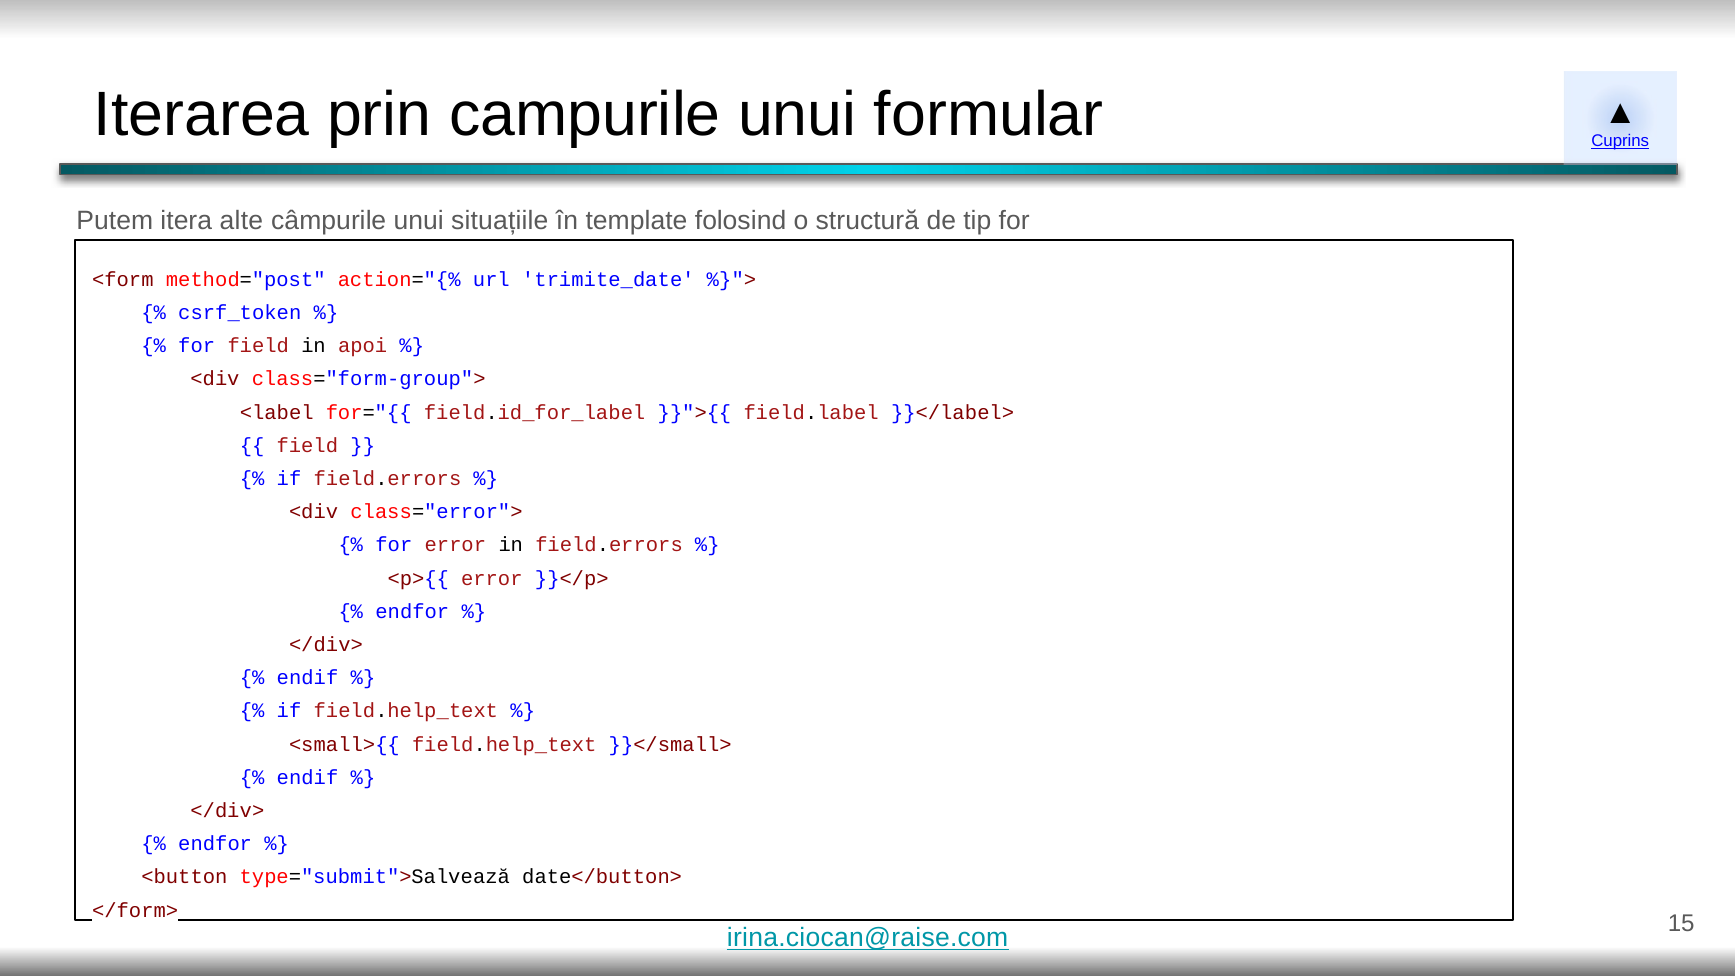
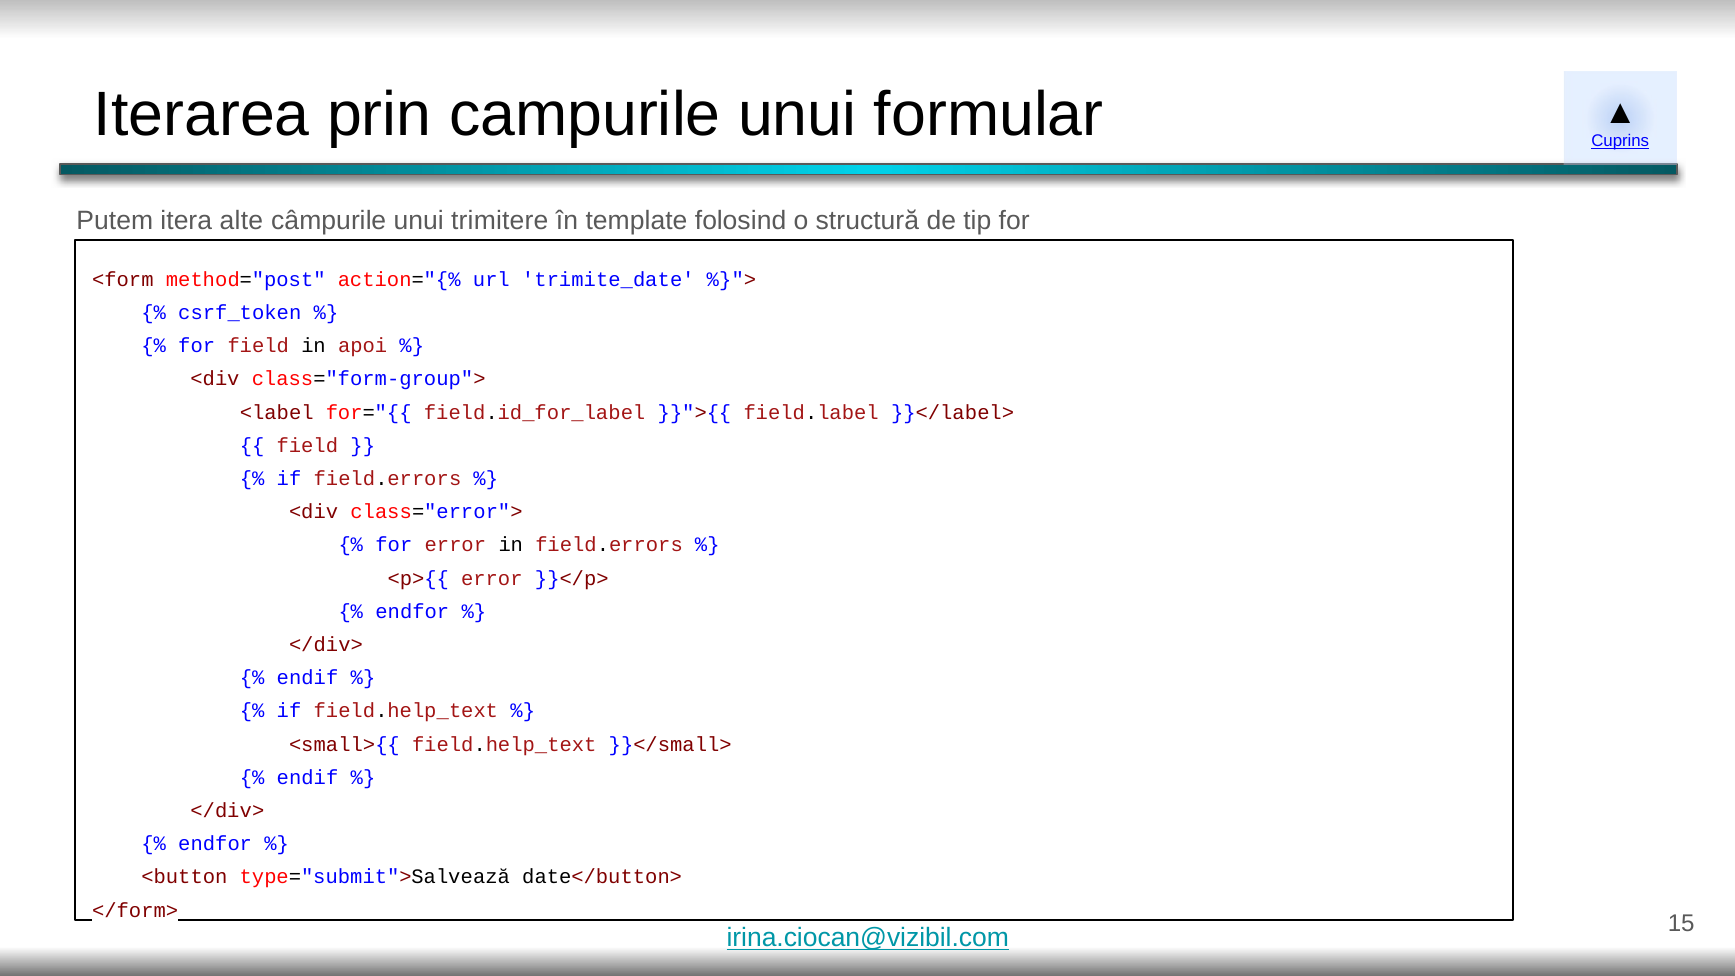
situațiile: situațiile -> trimitere
irina.ciocan@raise.com: irina.ciocan@raise.com -> irina.ciocan@vizibil.com
